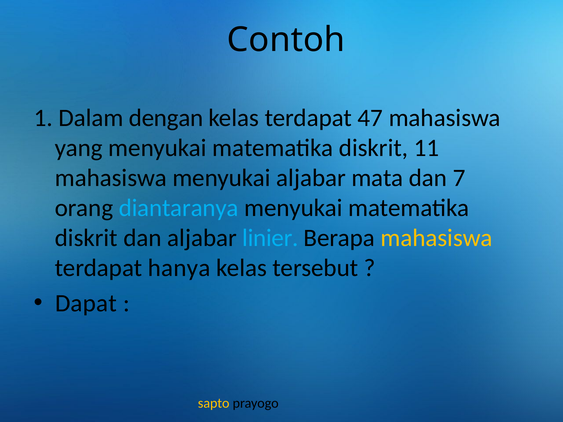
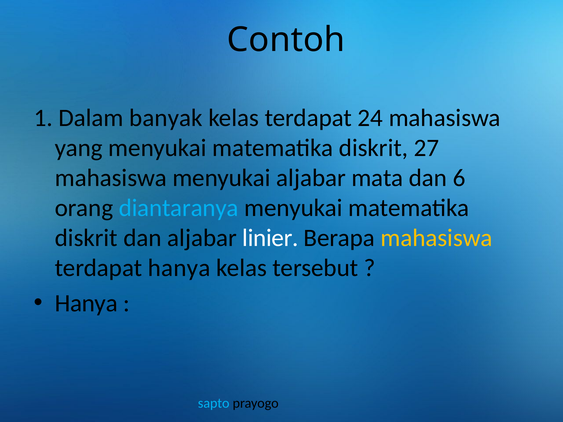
dengan: dengan -> banyak
47: 47 -> 24
11: 11 -> 27
7: 7 -> 6
linier colour: light blue -> white
Dapat at (86, 303): Dapat -> Hanya
sapto colour: yellow -> light blue
